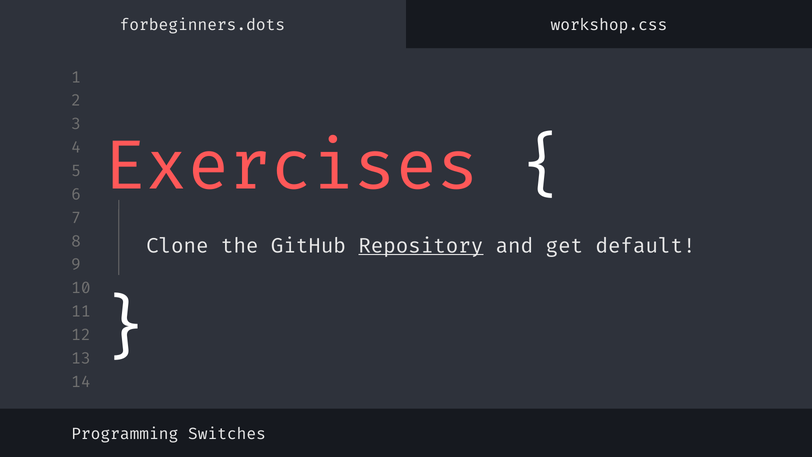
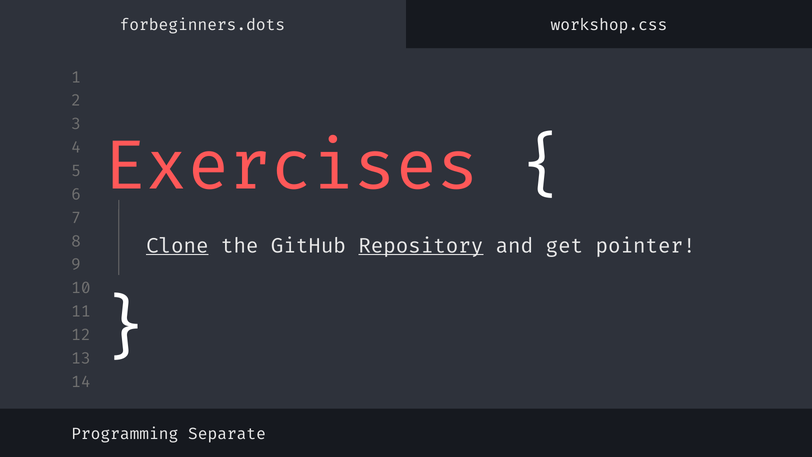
Clone underline: none -> present
default: default -> pointer
Switches: Switches -> Separate
